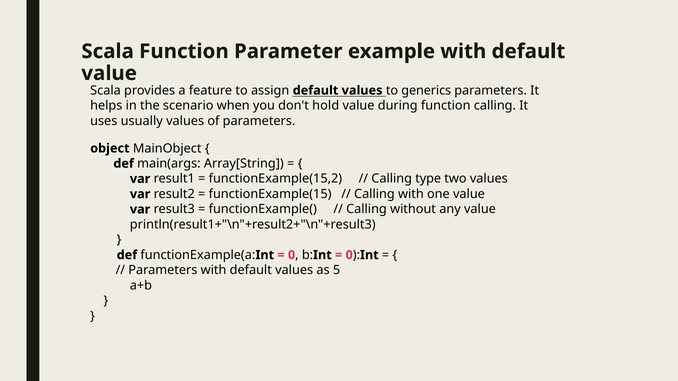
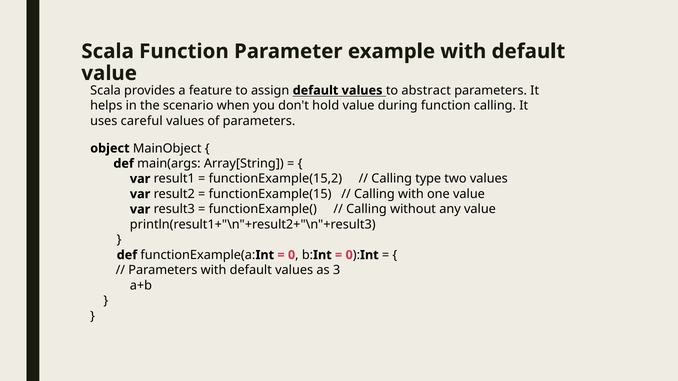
generics: generics -> abstract
usually: usually -> careful
5: 5 -> 3
